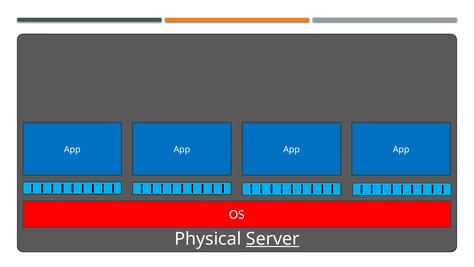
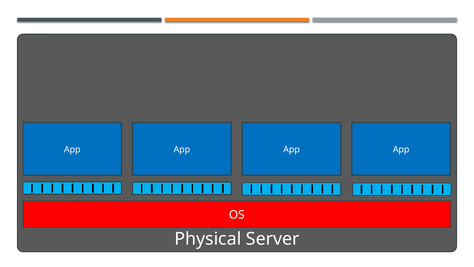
Server underline: present -> none
